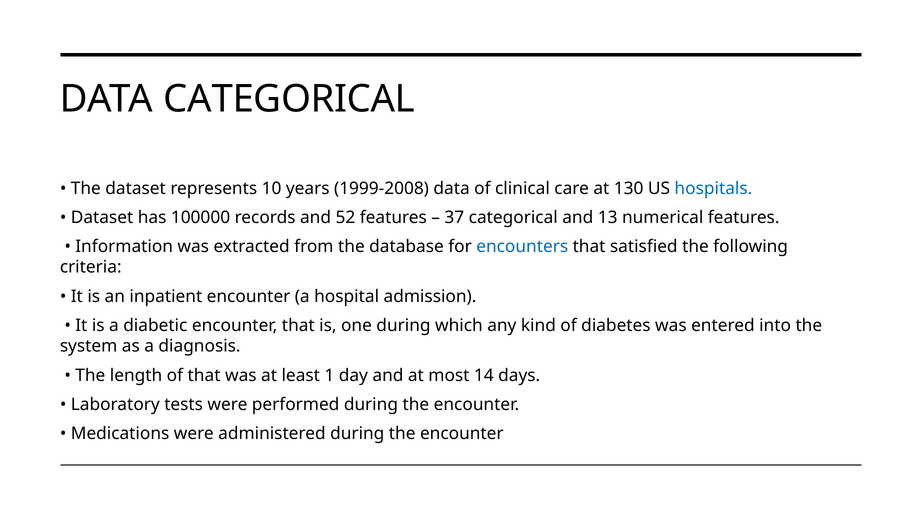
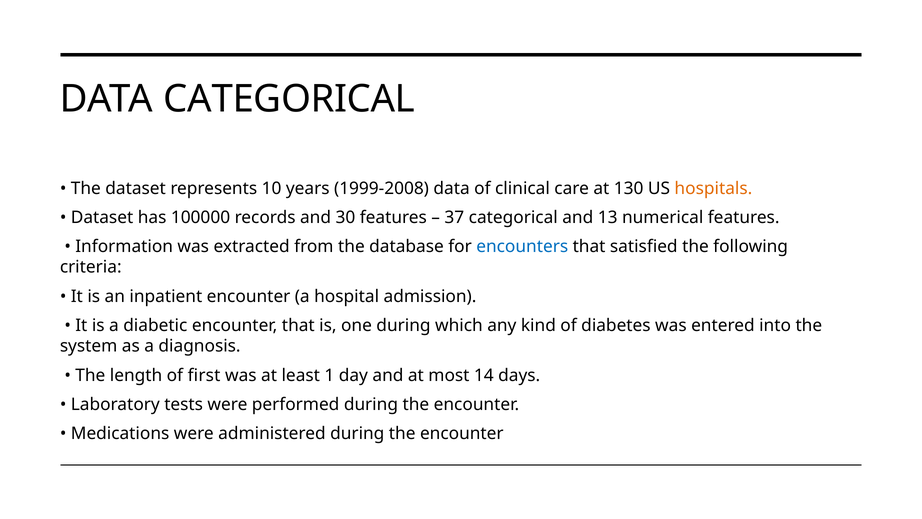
hospitals colour: blue -> orange
52: 52 -> 30
of that: that -> first
